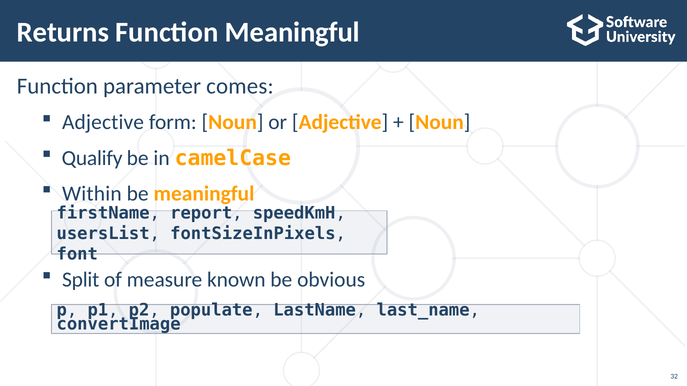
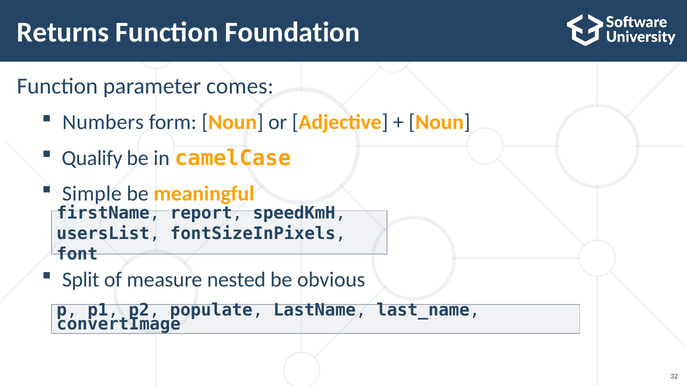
Function Meaningful: Meaningful -> Foundation
Adjective at (103, 123): Adjective -> Numbers
Within: Within -> Simple
known: known -> nested
